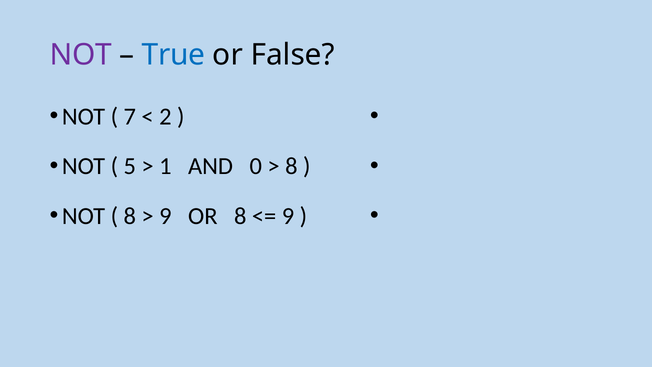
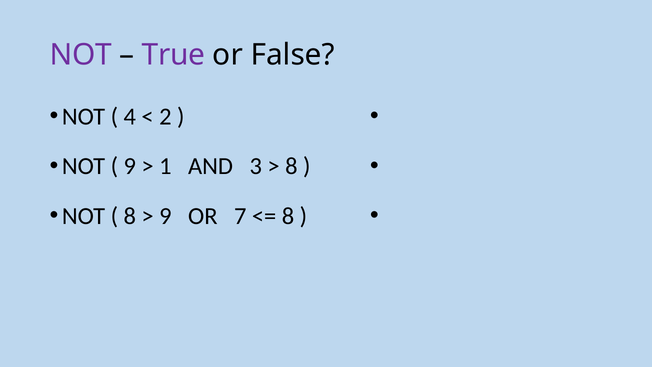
True colour: blue -> purple
7: 7 -> 4
5 at (130, 166): 5 -> 9
0: 0 -> 3
OR 8: 8 -> 7
9 at (288, 216): 9 -> 8
